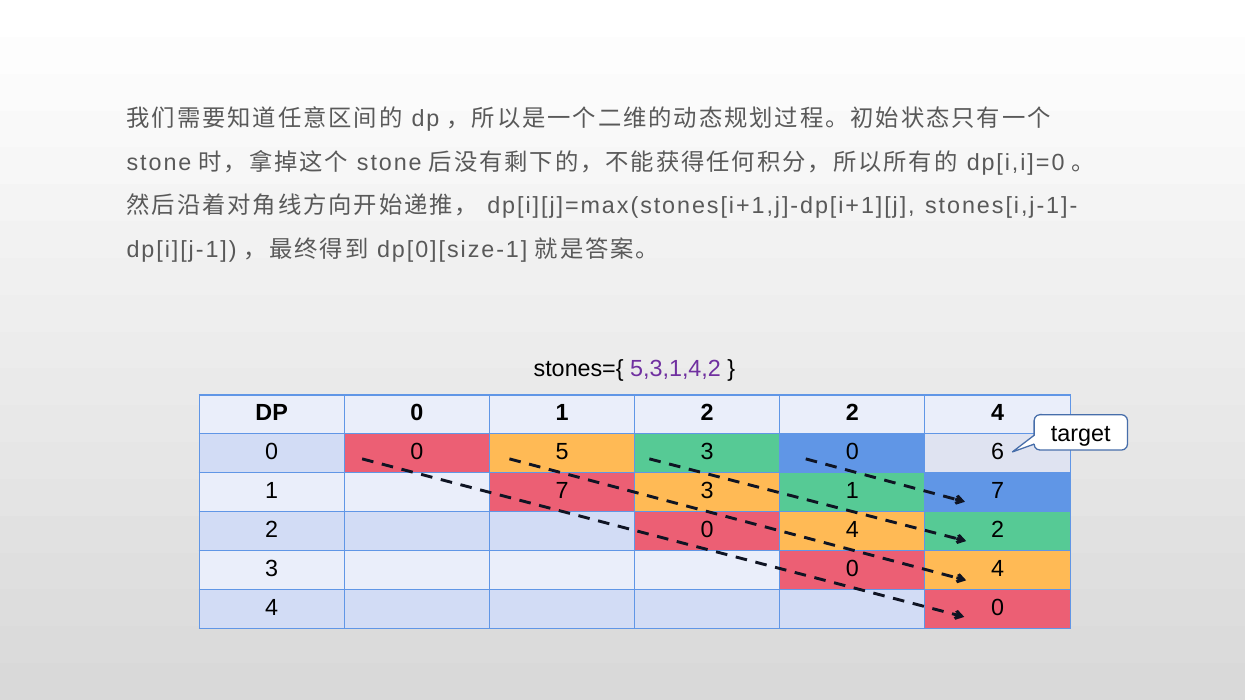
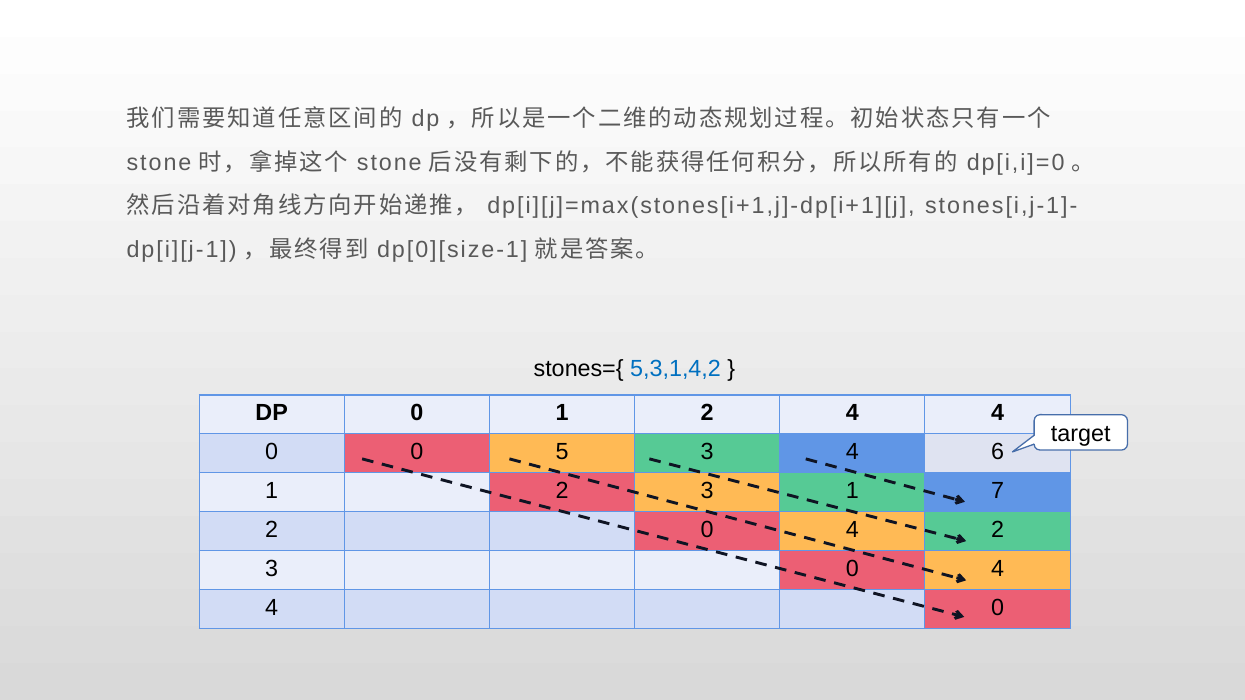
5,3,1,4,2 colour: purple -> blue
2 2: 2 -> 4
5 3 0: 0 -> 4
7 at (562, 491): 7 -> 2
